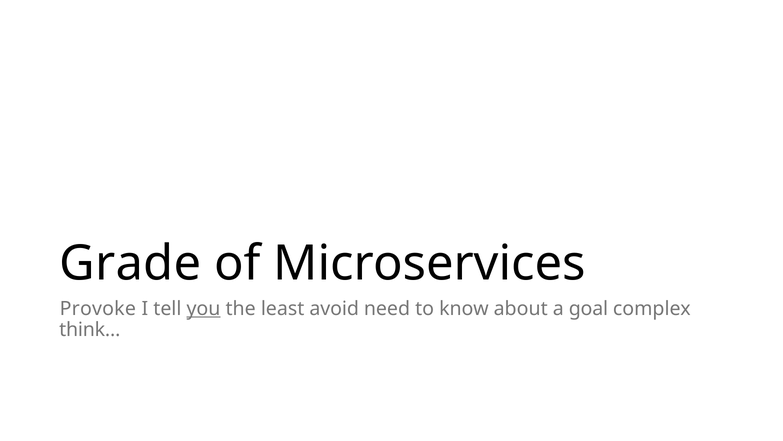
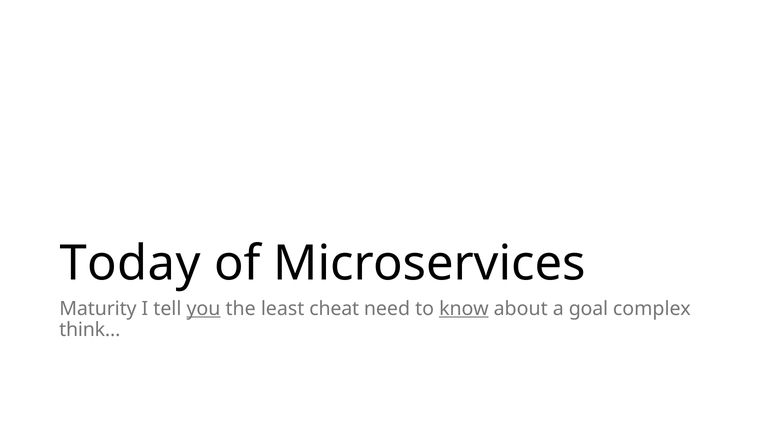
Grade: Grade -> Today
Provoke: Provoke -> Maturity
avoid: avoid -> cheat
know underline: none -> present
